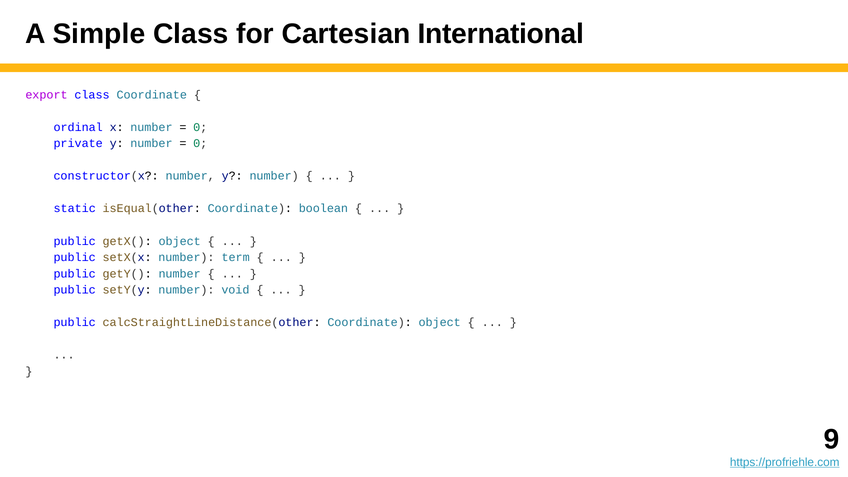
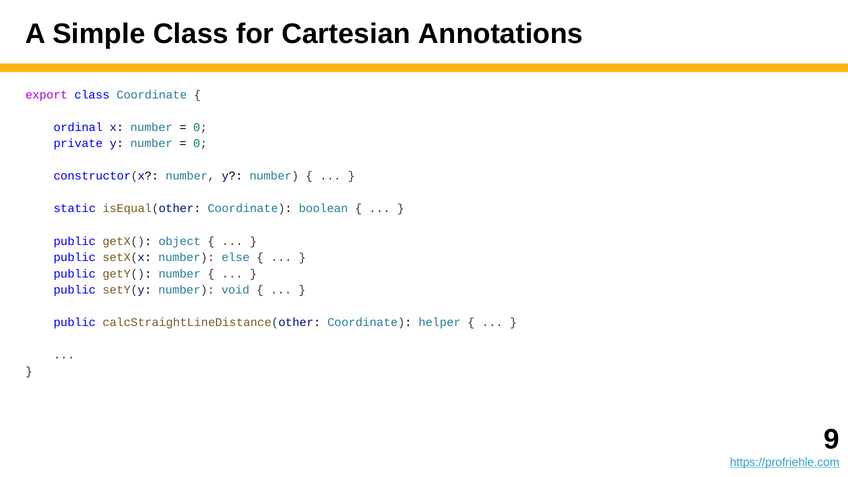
International: International -> Annotations
term: term -> else
Coordinate object: object -> helper
